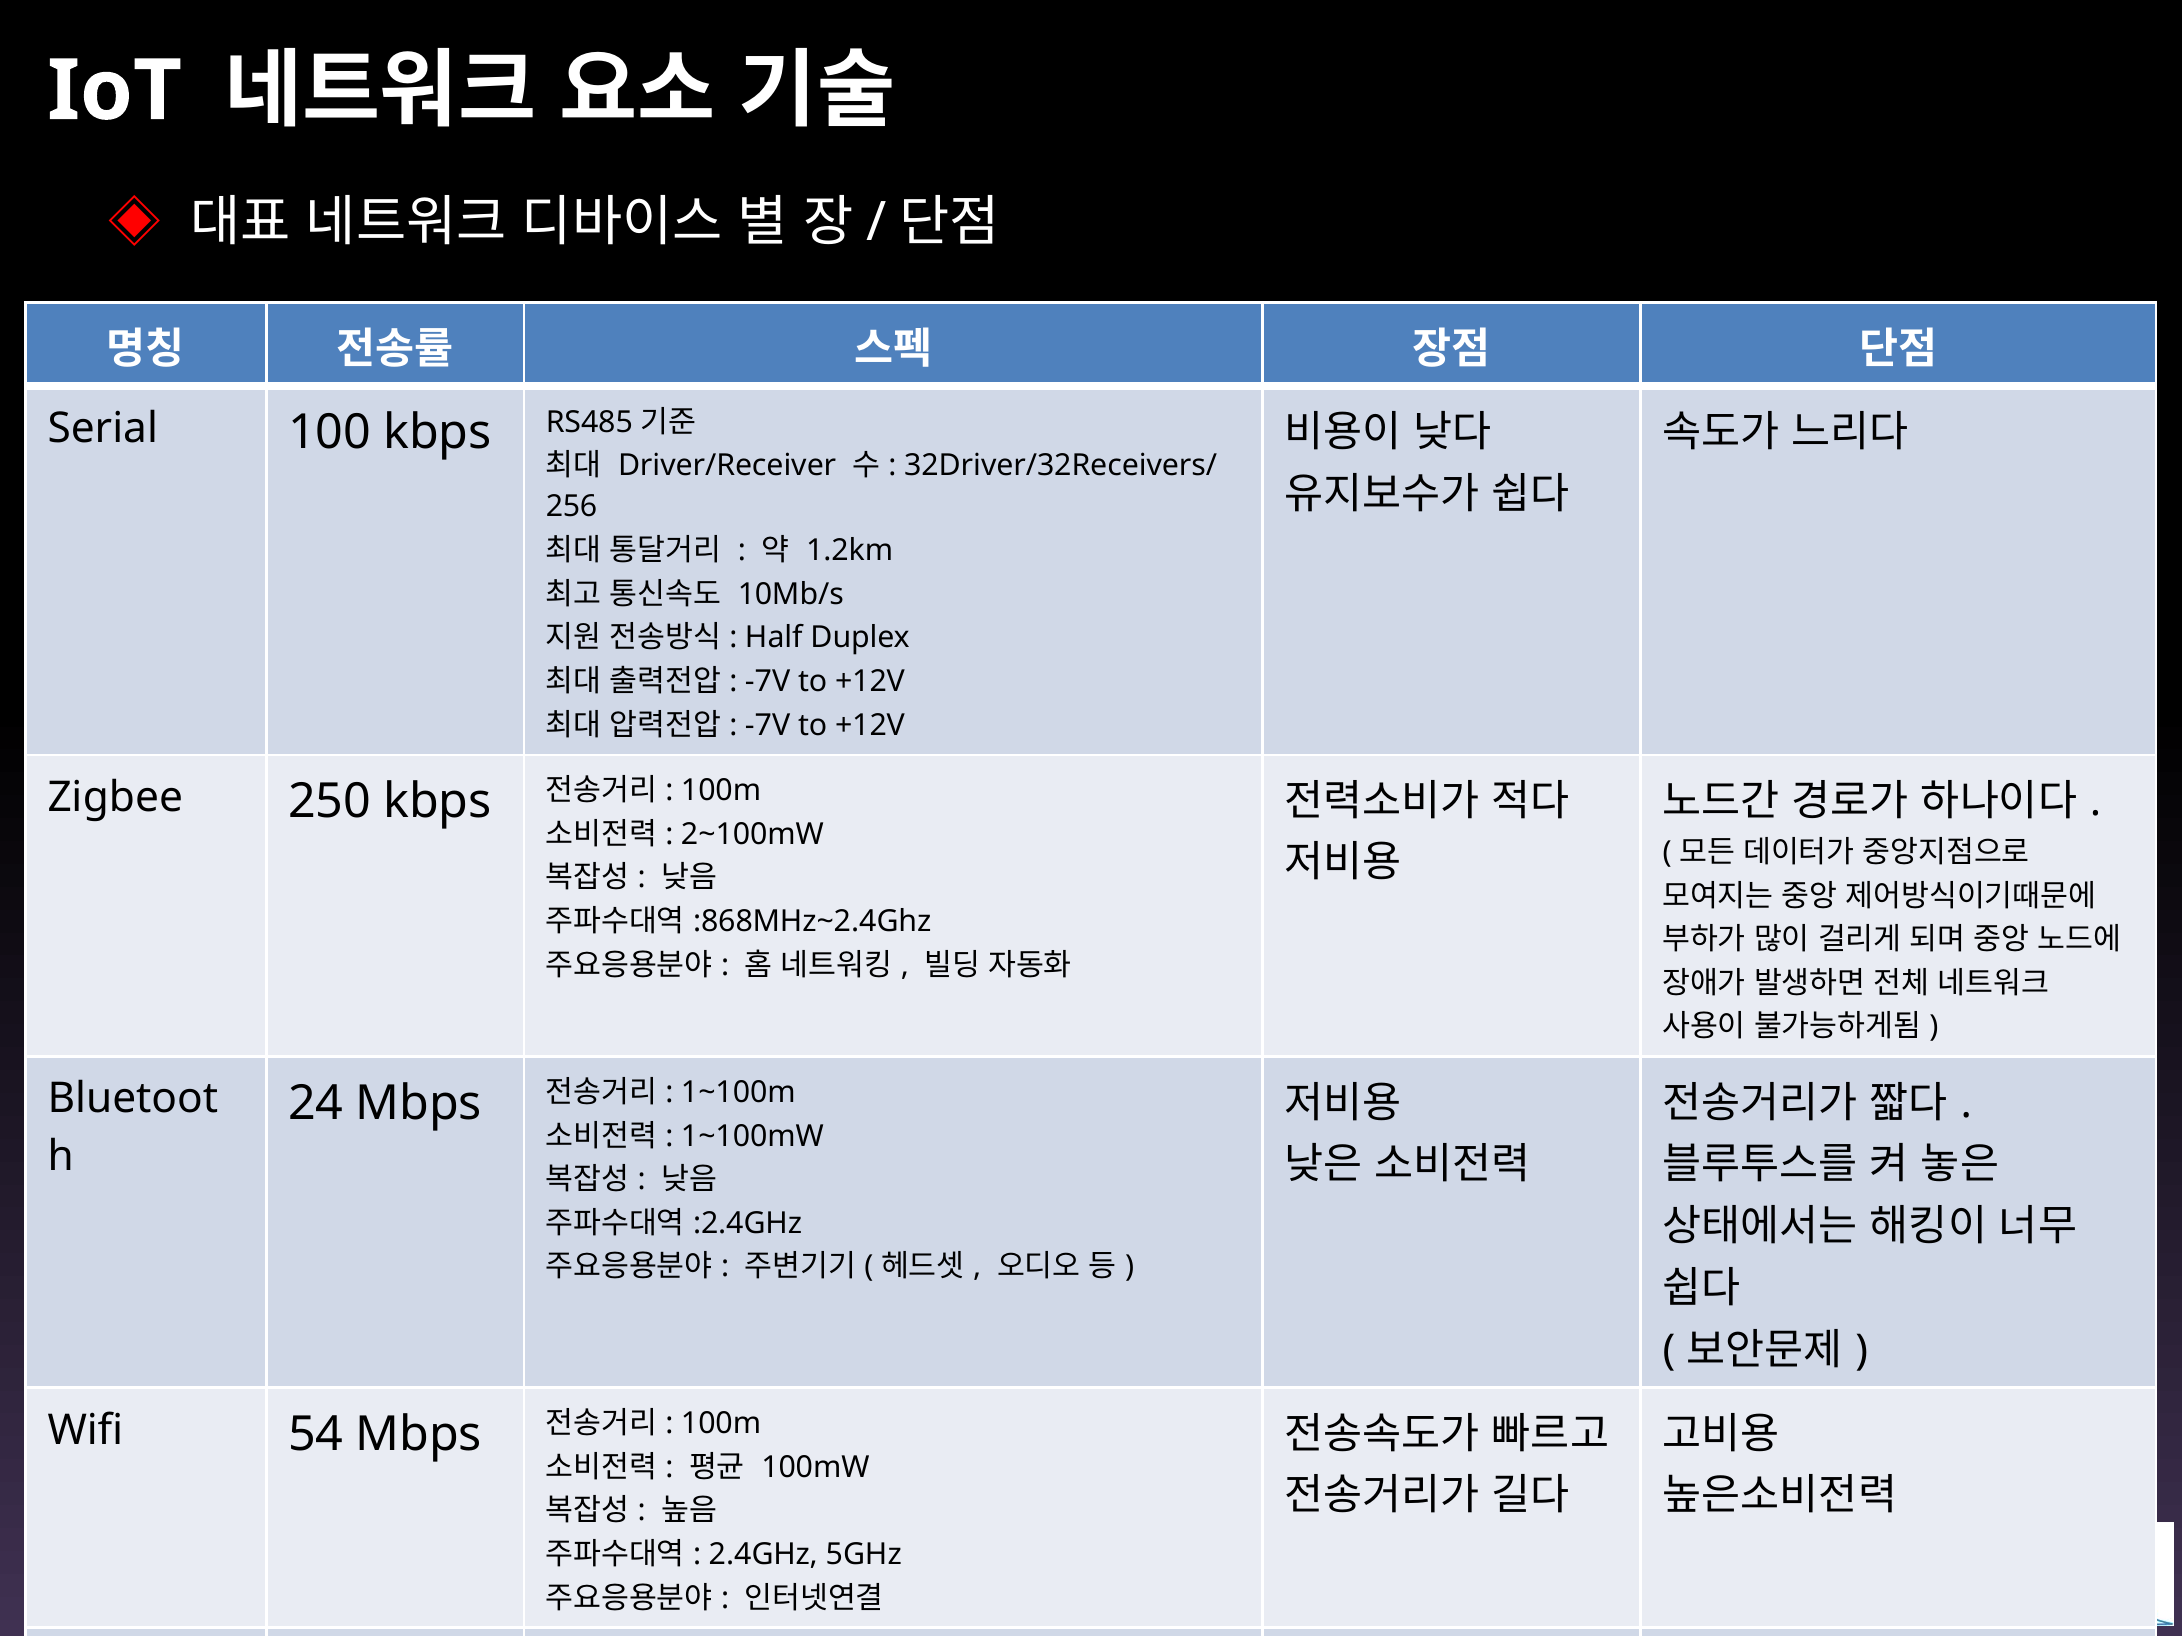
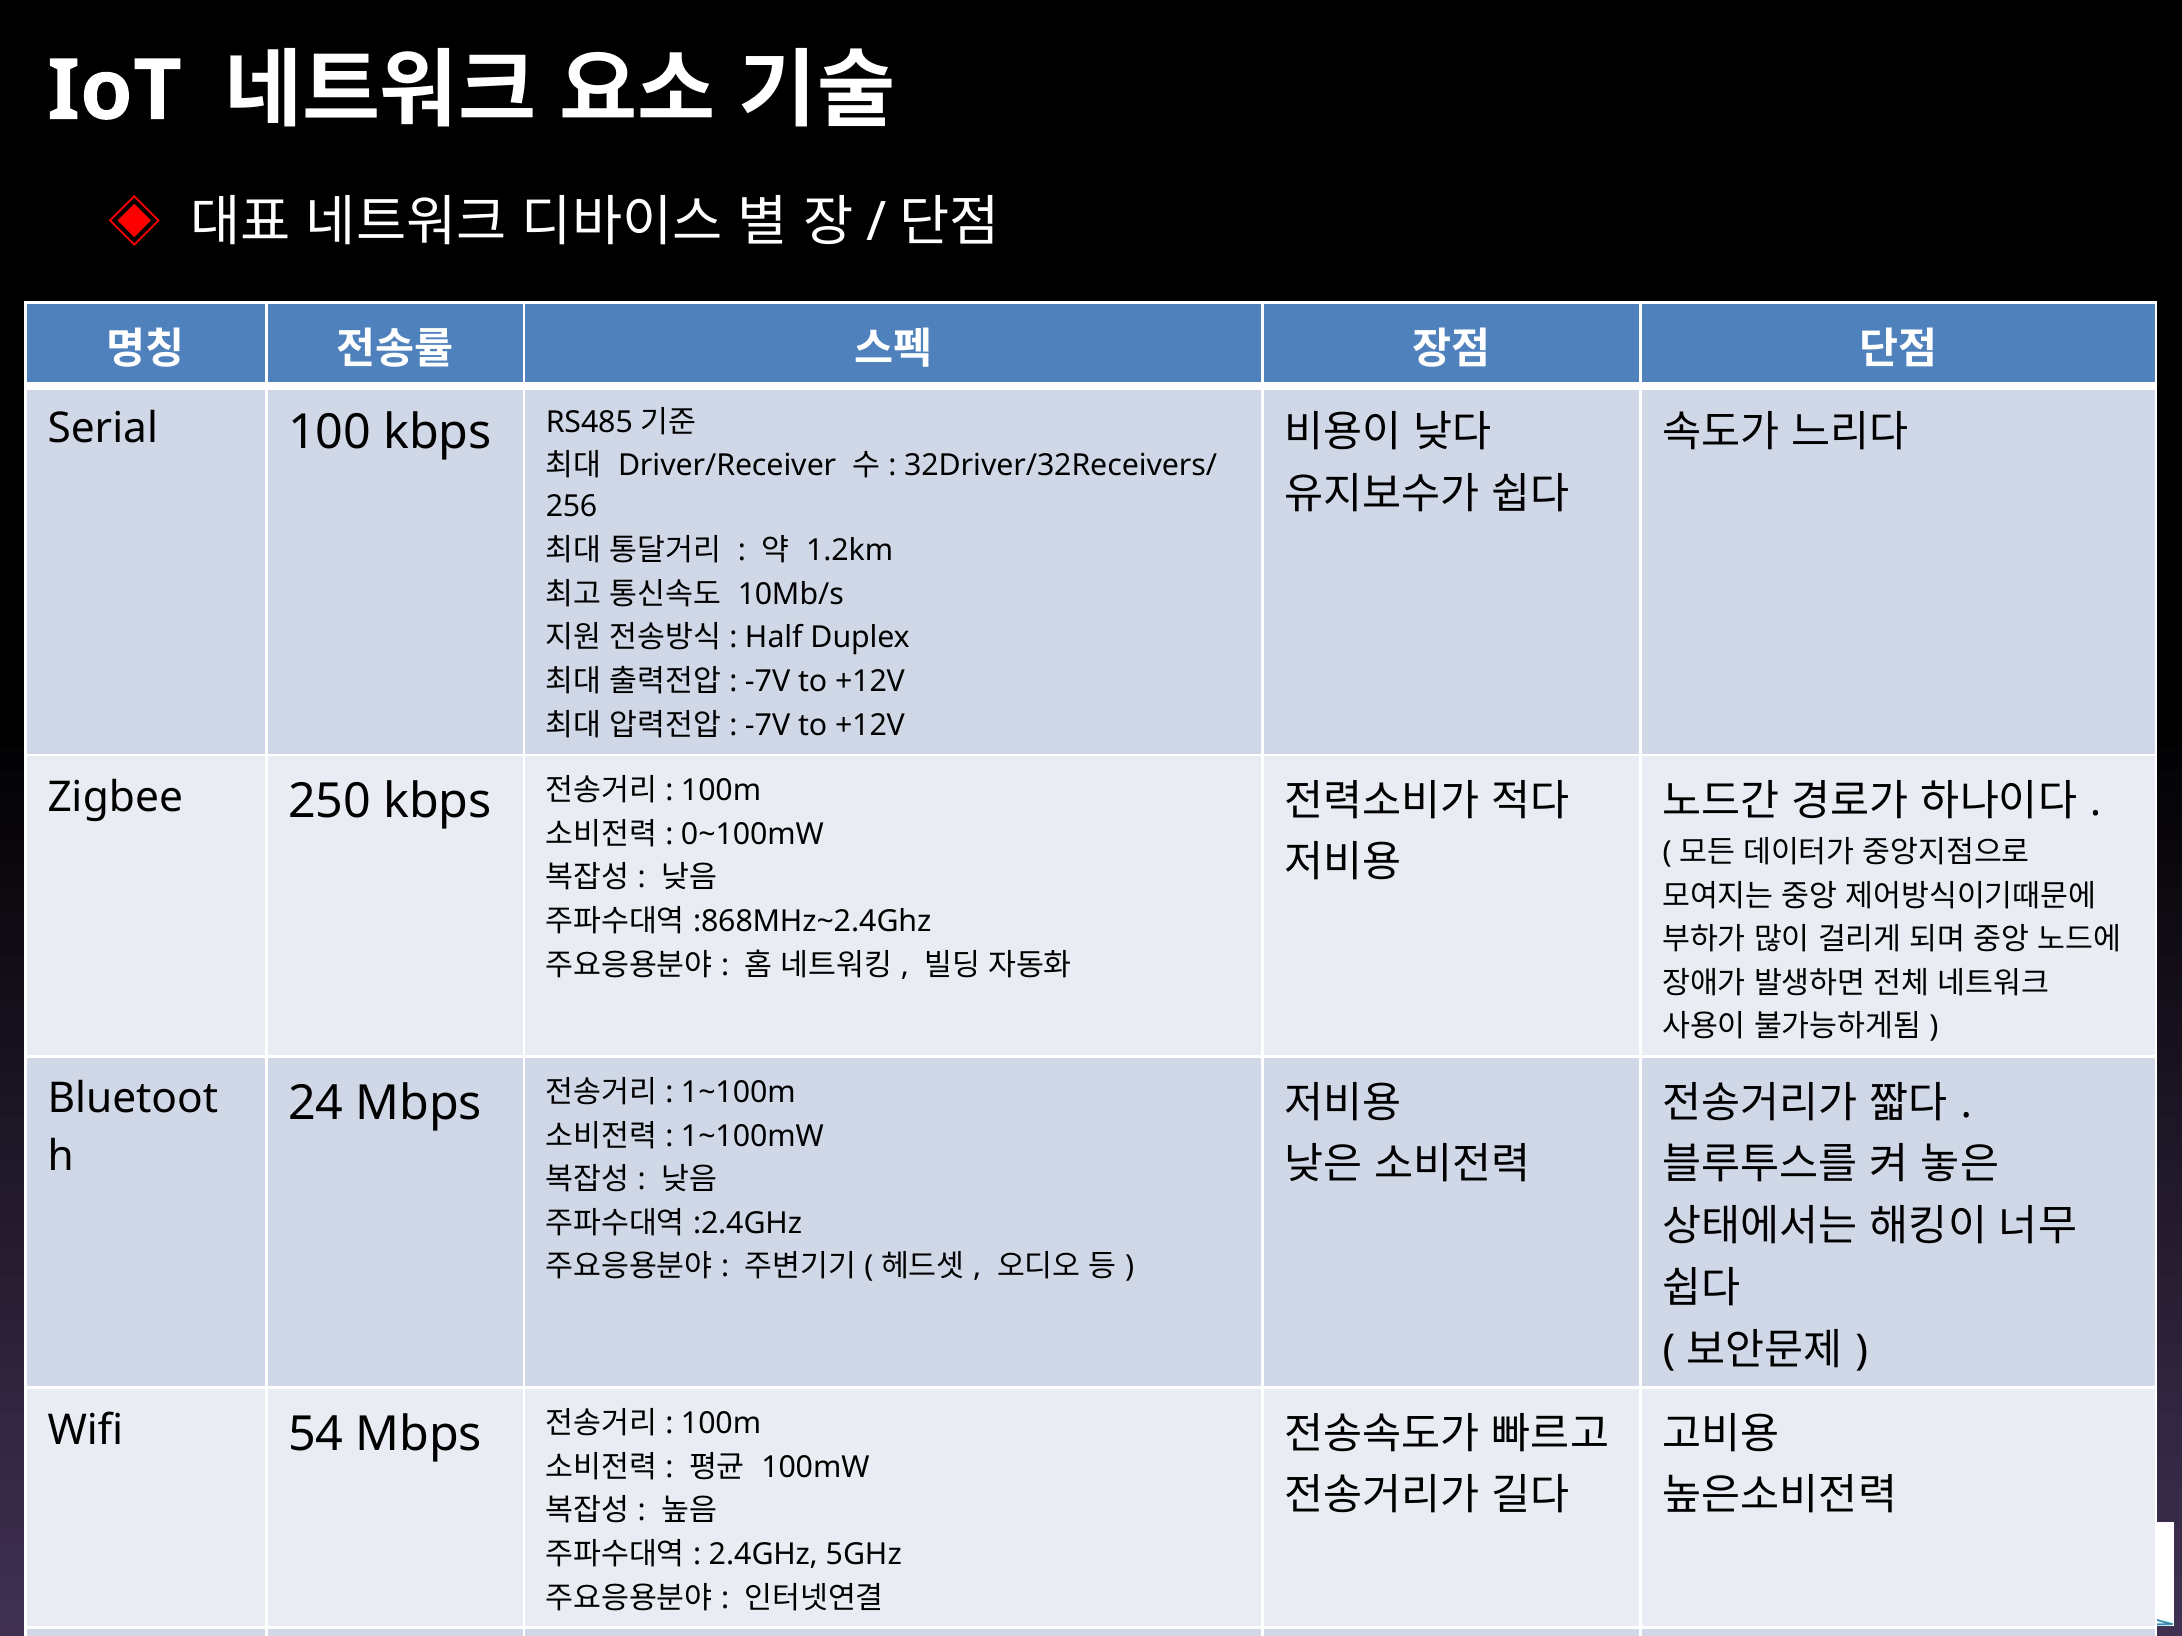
2~100mW: 2~100mW -> 0~100mW
